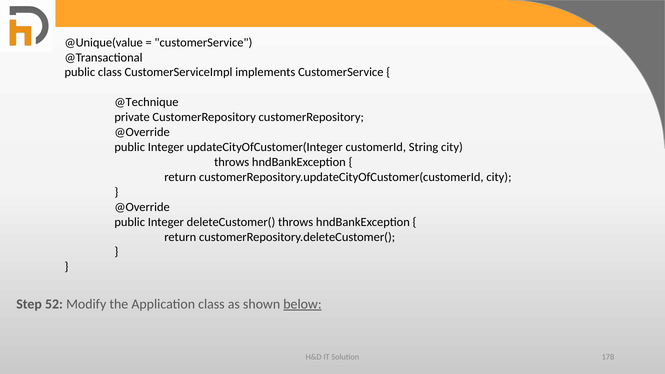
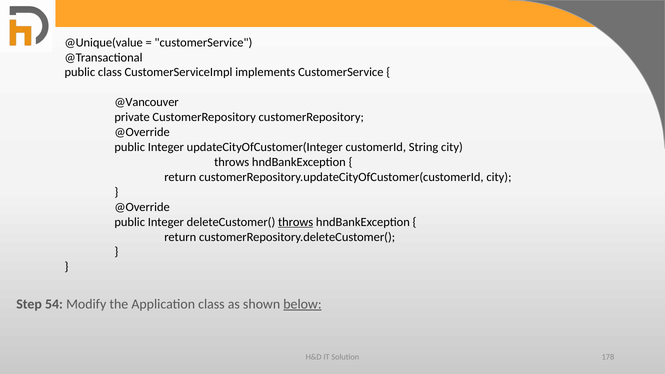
@Technique: @Technique -> @Vancouver
throws at (296, 222) underline: none -> present
52: 52 -> 54
